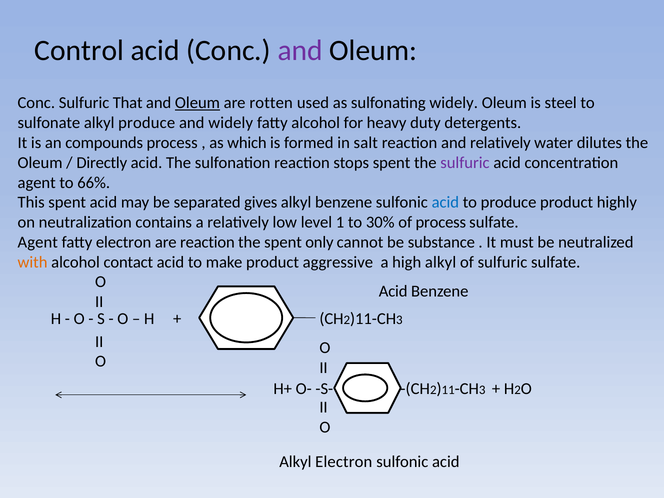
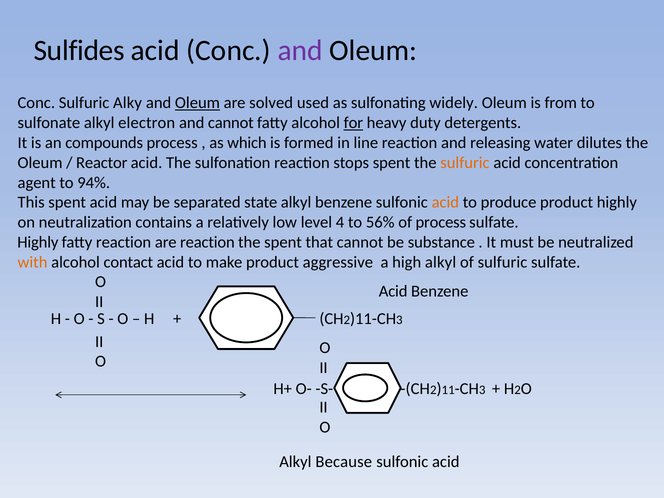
Control: Control -> Sulfides
That: That -> Alky
rotten: rotten -> solved
steel: steel -> from
alkyl produce: produce -> electron
and widely: widely -> cannot
for underline: none -> present
salt: salt -> line
and relatively: relatively -> releasing
Directly: Directly -> Reactor
sulfuric at (465, 163) colour: purple -> orange
66%: 66% -> 94%
gives: gives -> state
acid at (445, 203) colour: blue -> orange
1: 1 -> 4
30%: 30% -> 56%
Agent at (38, 242): Agent -> Highly
fatty electron: electron -> reaction
only: only -> that
Alkyl Electron: Electron -> Because
